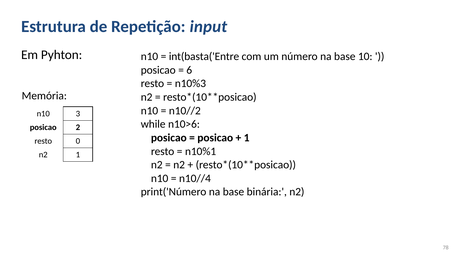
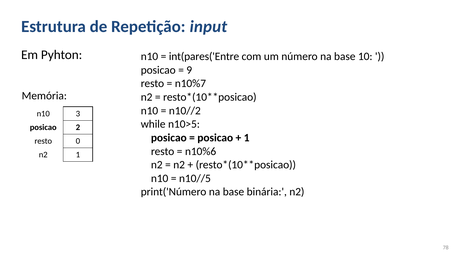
int(basta('Entre: int(basta('Entre -> int(pares('Entre
6: 6 -> 9
n10%3: n10%3 -> n10%7
n10>6: n10>6 -> n10>5
n10%1: n10%1 -> n10%6
n10//4: n10//4 -> n10//5
